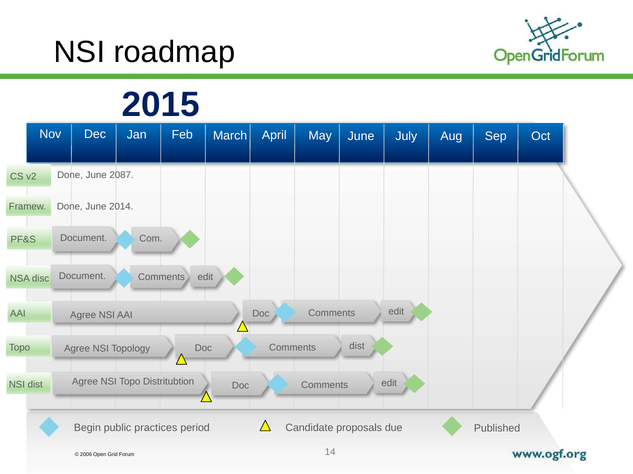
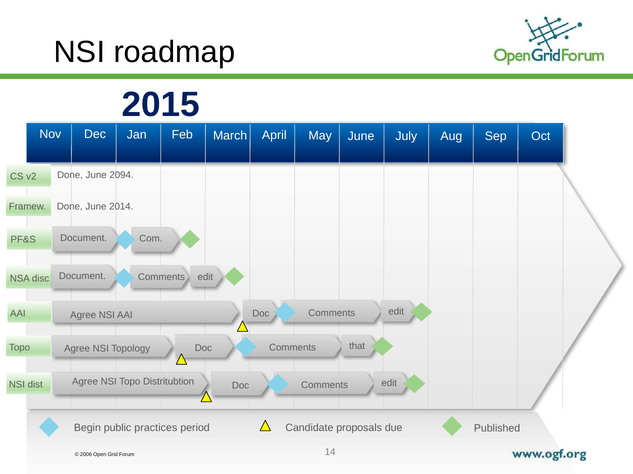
2087: 2087 -> 2094
Comments dist: dist -> that
